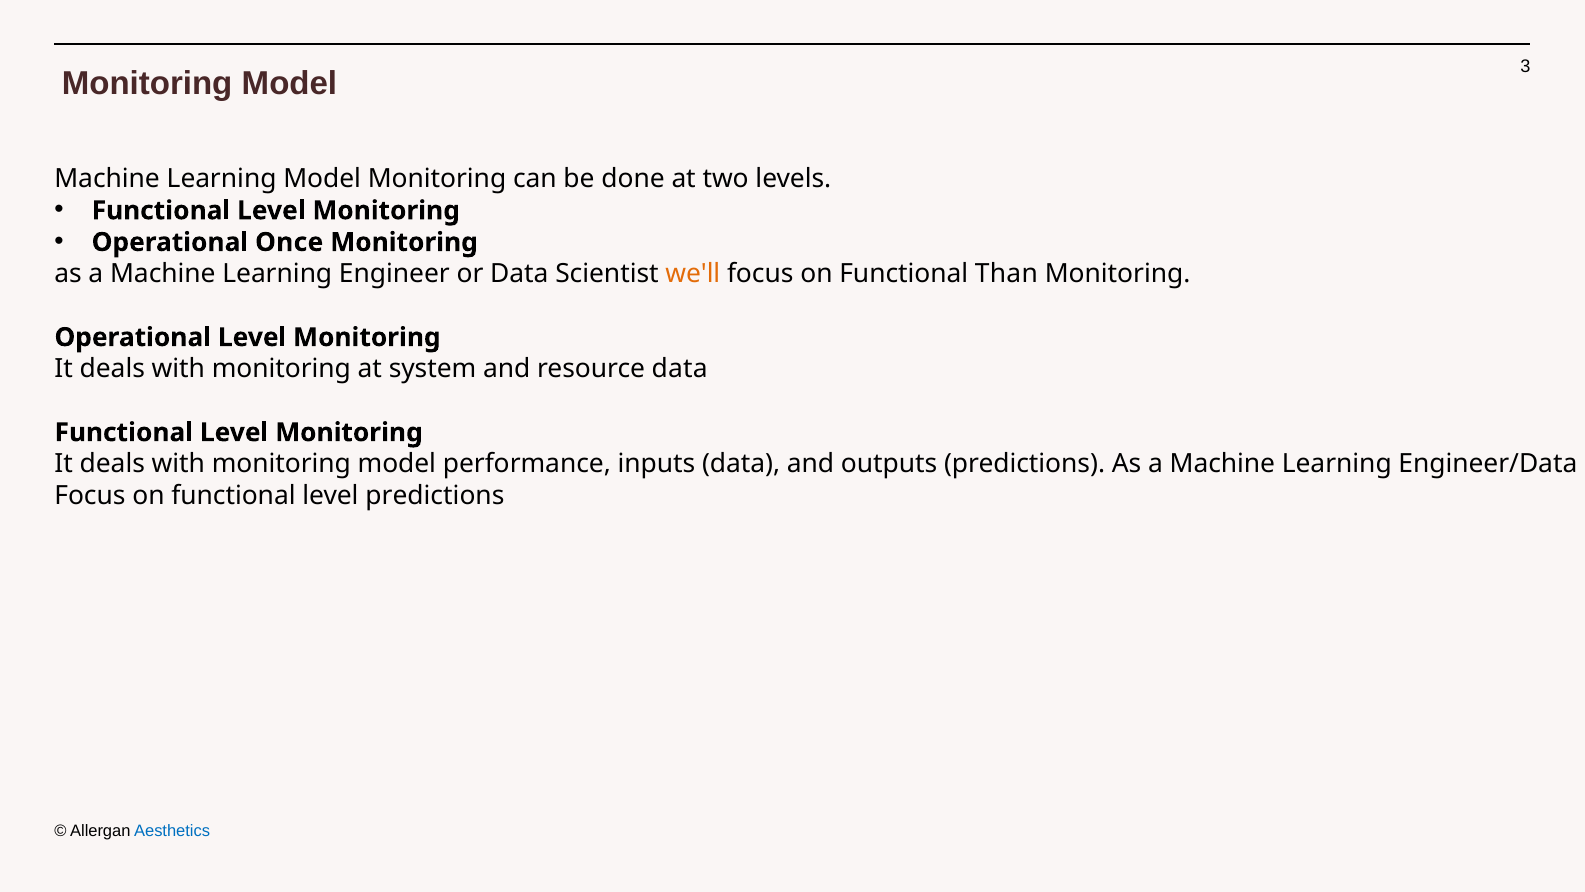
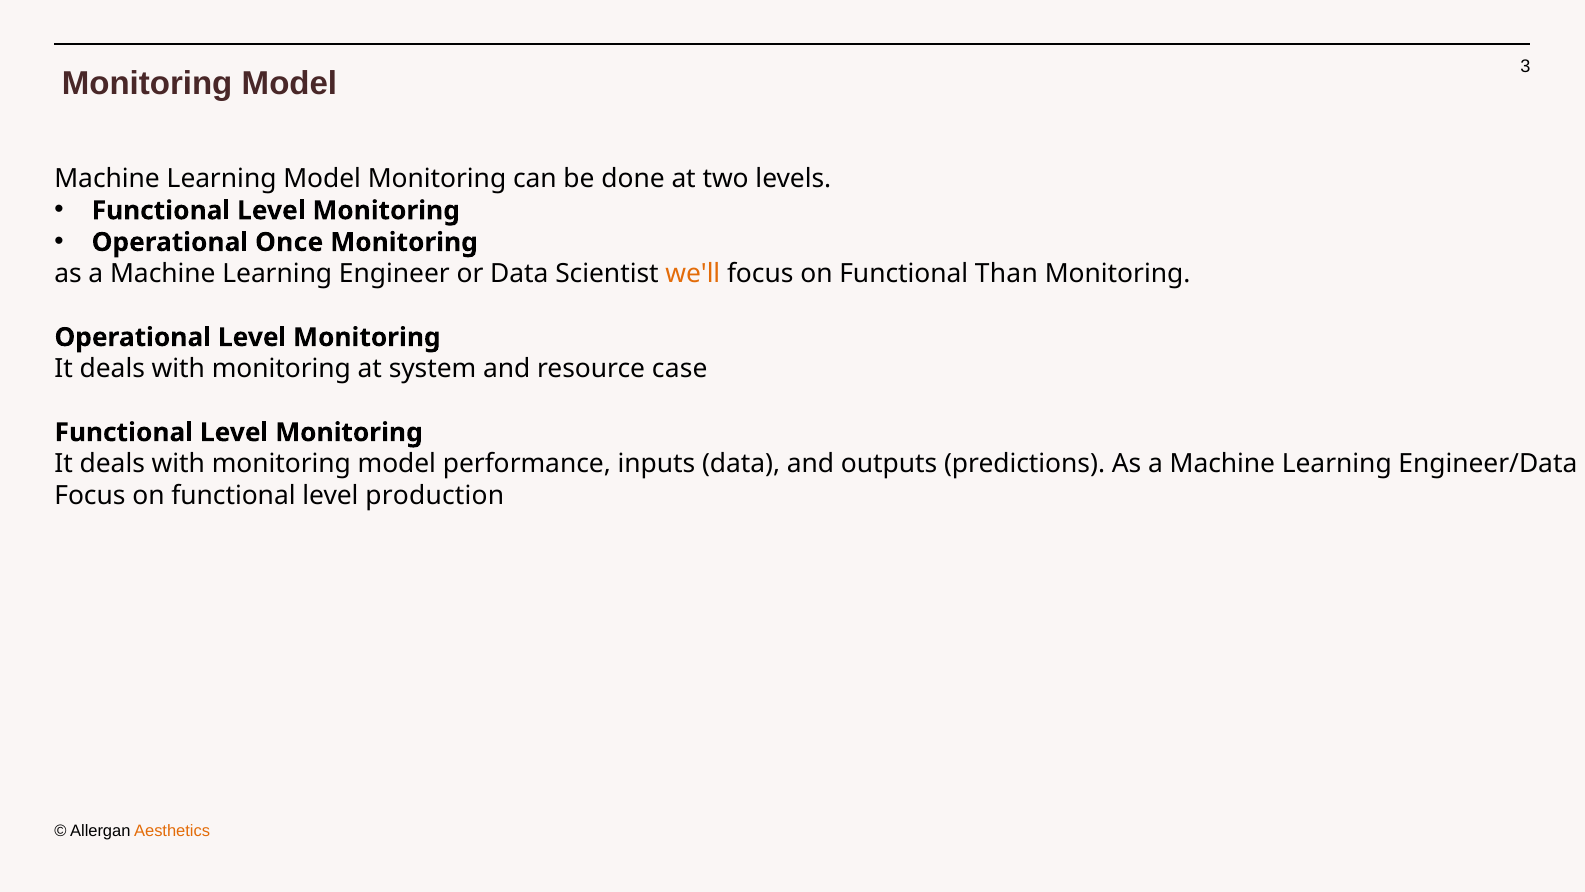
resource data: data -> case
level predictions: predictions -> production
Aesthetics colour: blue -> orange
